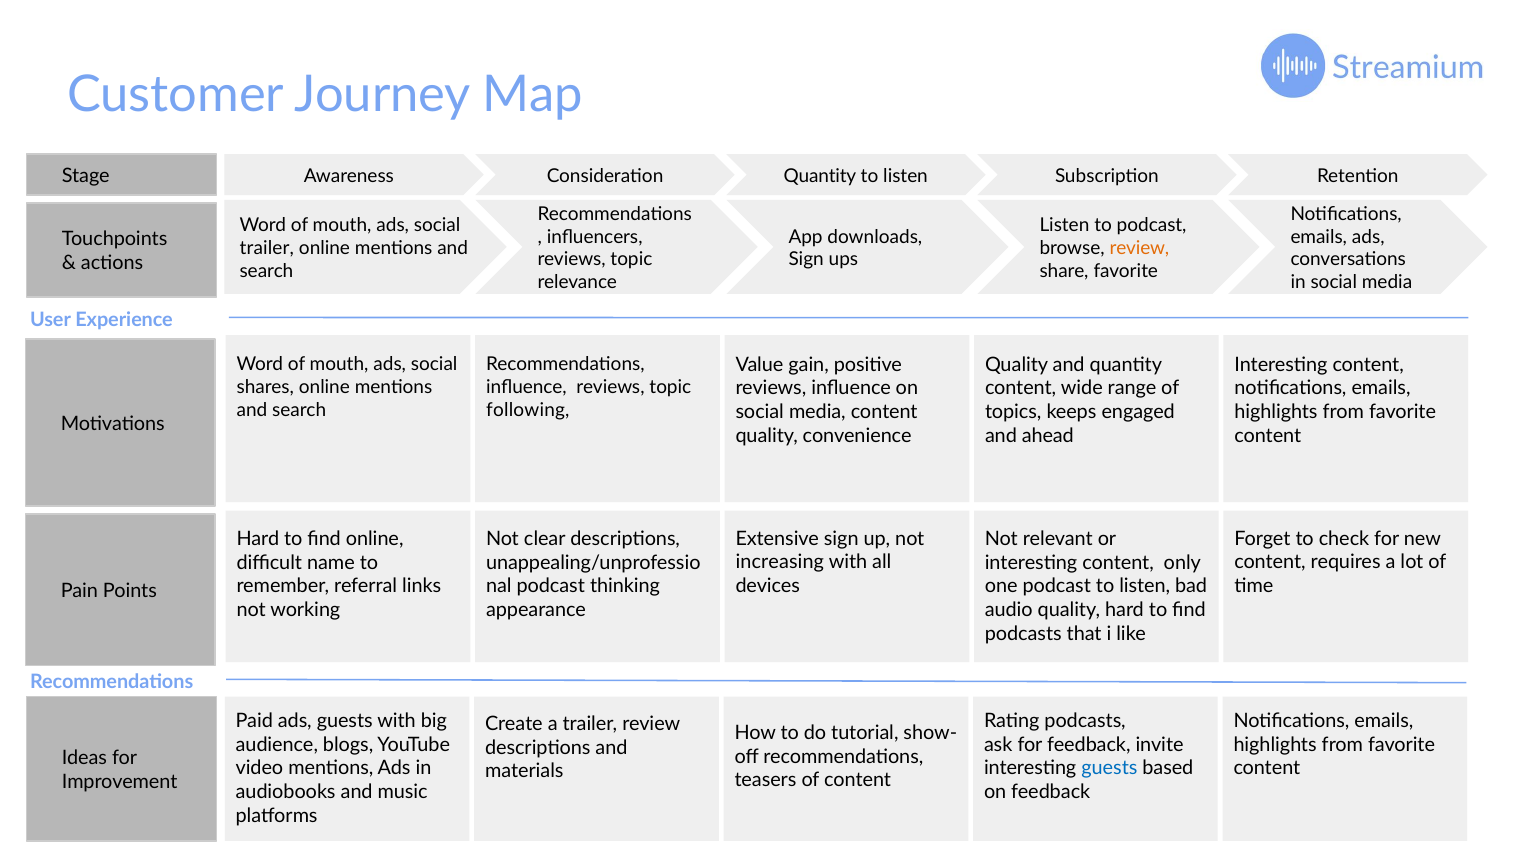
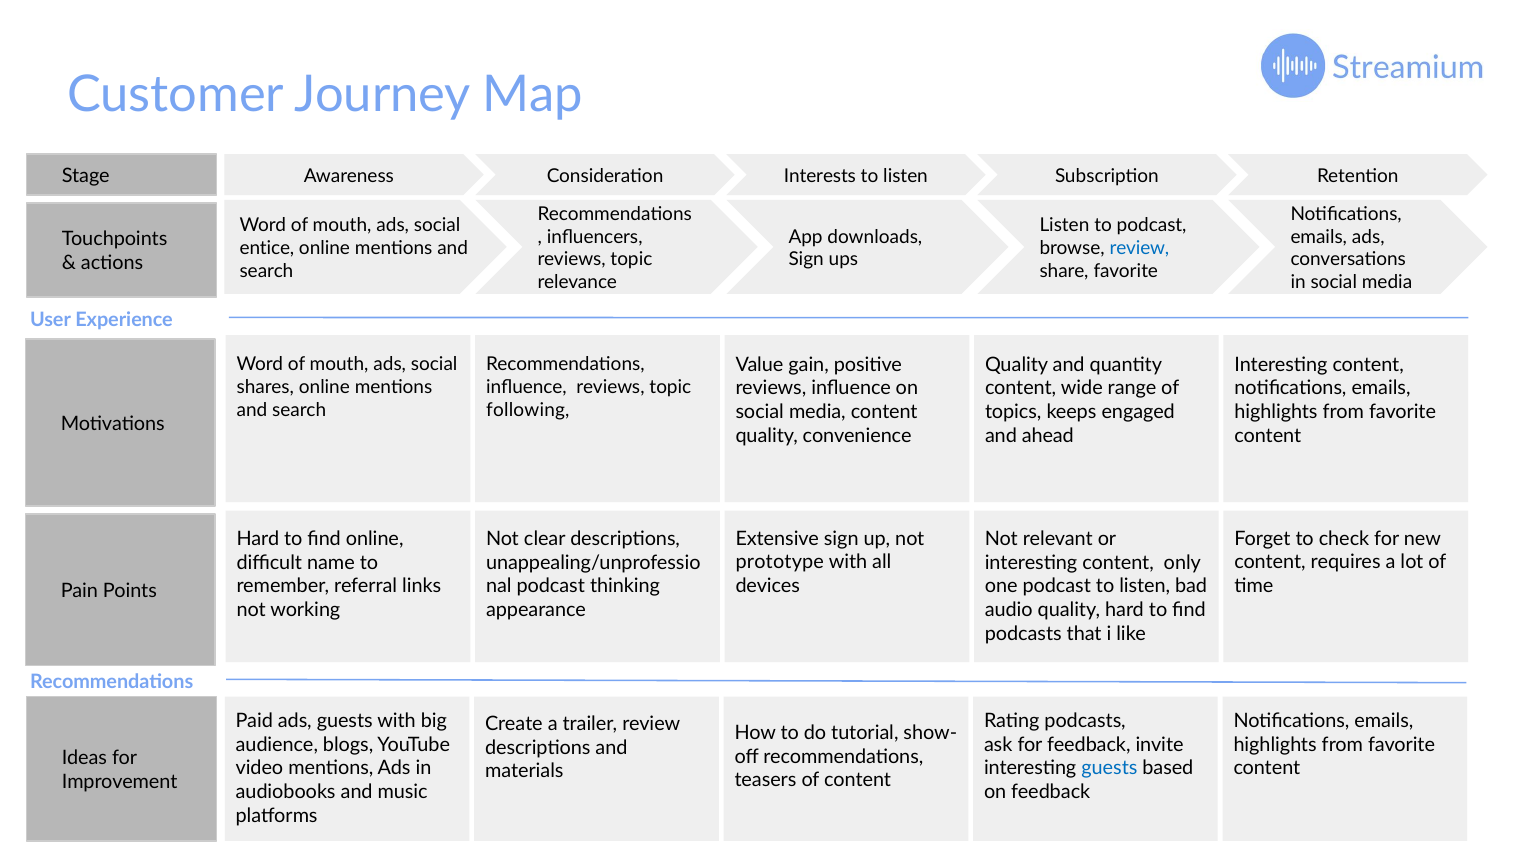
Consideration Quantity: Quantity -> Interests
trailer at (267, 248): trailer -> entice
review at (1139, 248) colour: orange -> blue
increasing: increasing -> prototype
